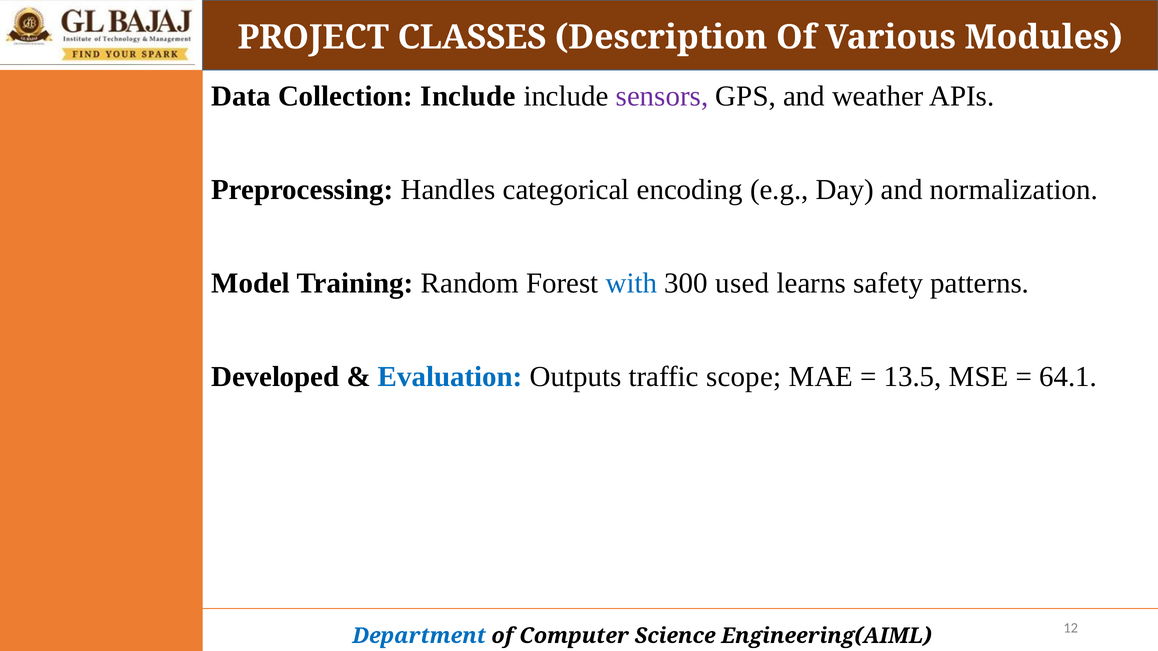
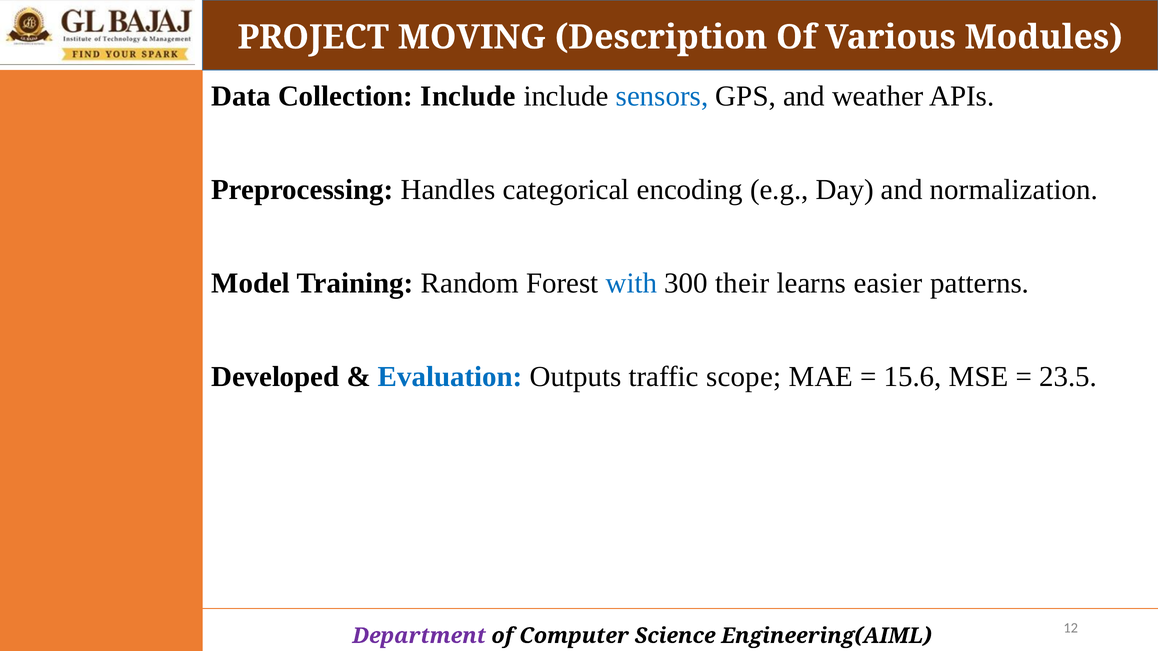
CLASSES: CLASSES -> MOVING
sensors colour: purple -> blue
used: used -> their
safety: safety -> easier
13.5: 13.5 -> 15.6
64.1: 64.1 -> 23.5
Department colour: blue -> purple
